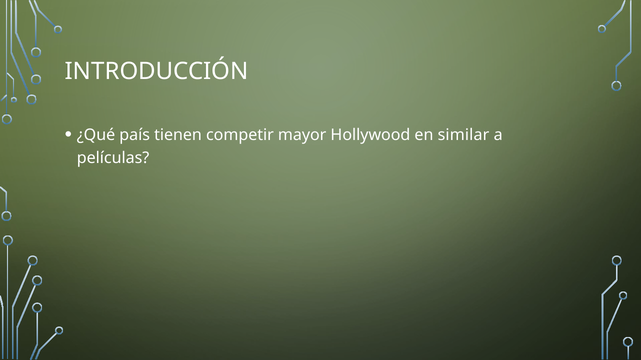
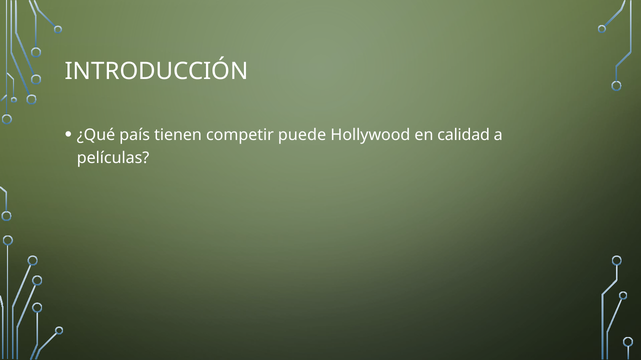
mayor: mayor -> puede
similar: similar -> calidad
